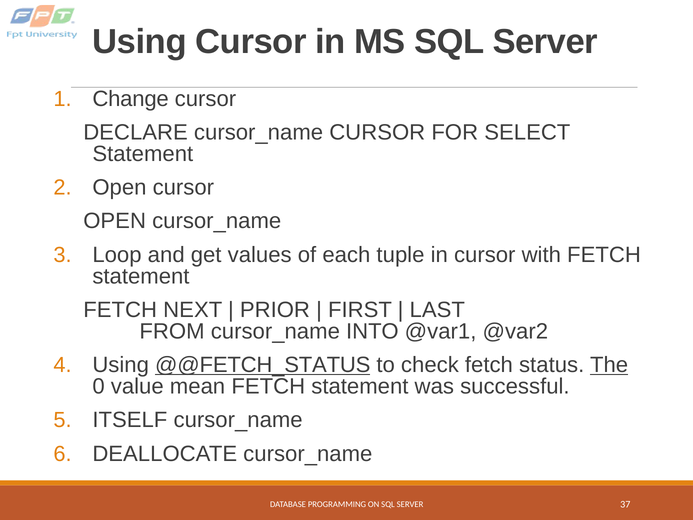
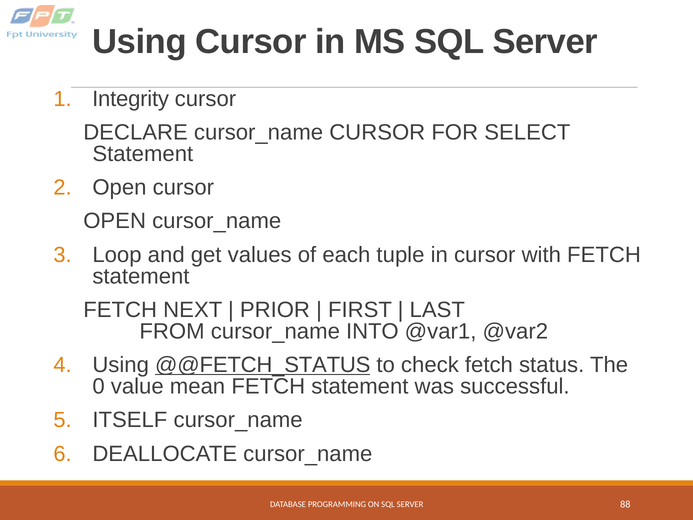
Change: Change -> Integrity
The underline: present -> none
37: 37 -> 88
